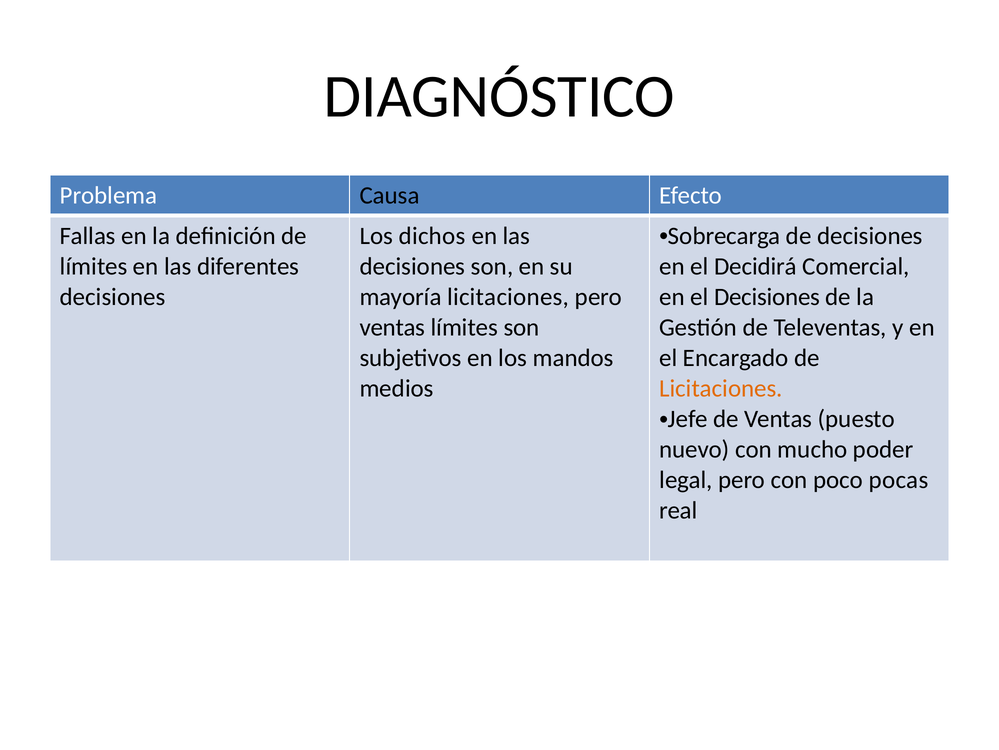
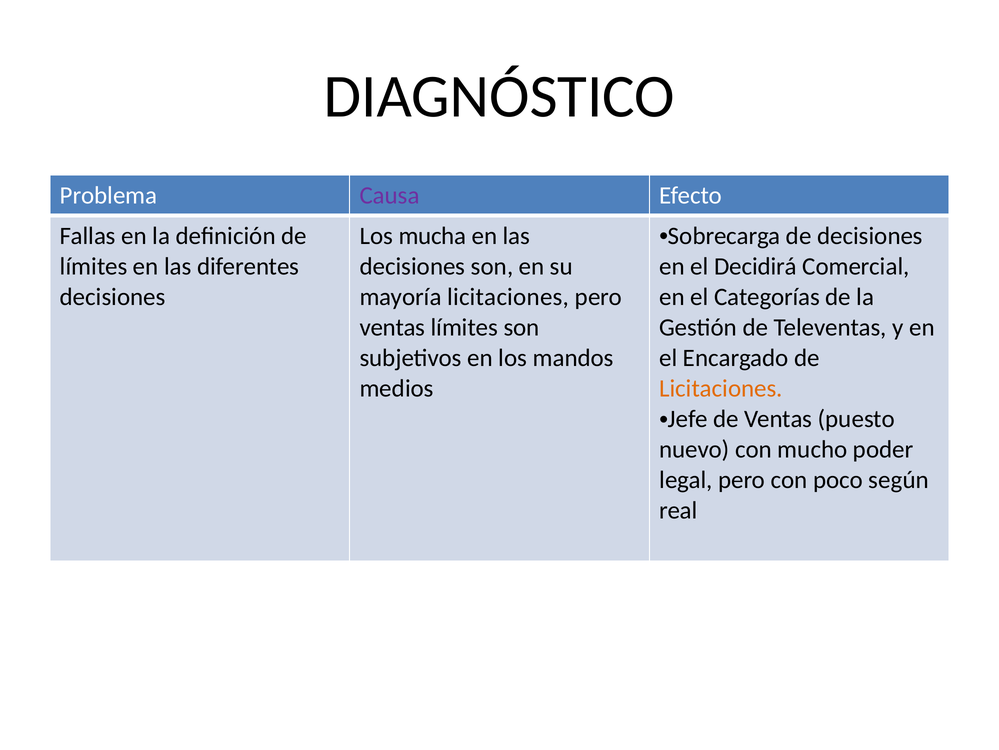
Causa colour: black -> purple
dichos: dichos -> mucha
el Decisiones: Decisiones -> Categorías
pocas: pocas -> según
